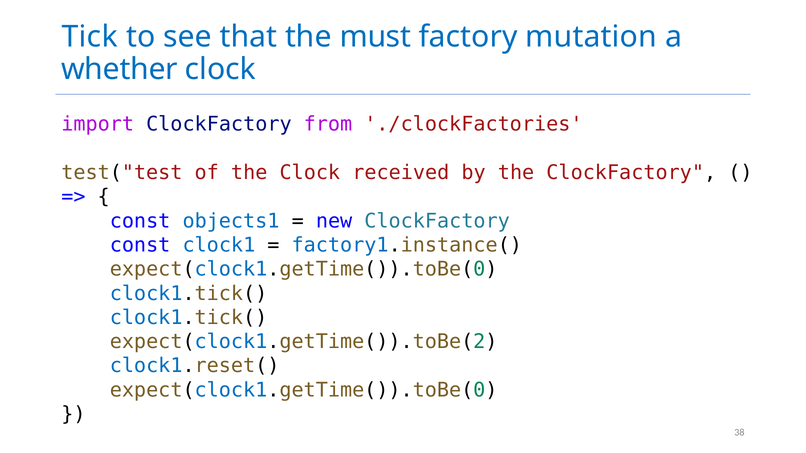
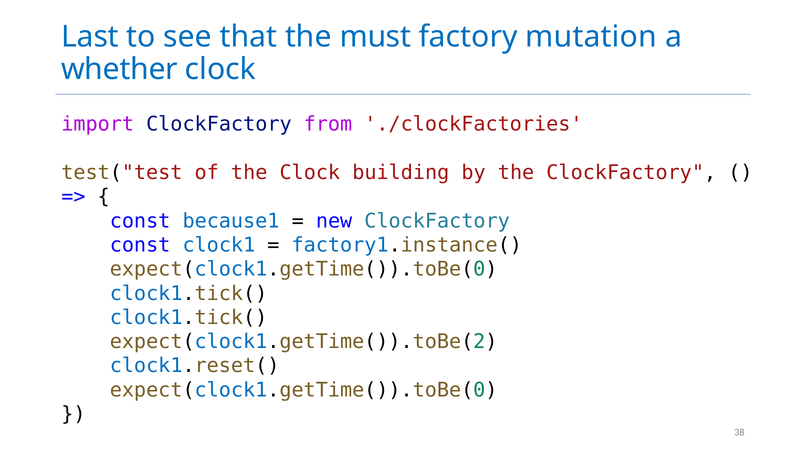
Tick: Tick -> Last
received: received -> building
objects1: objects1 -> because1
